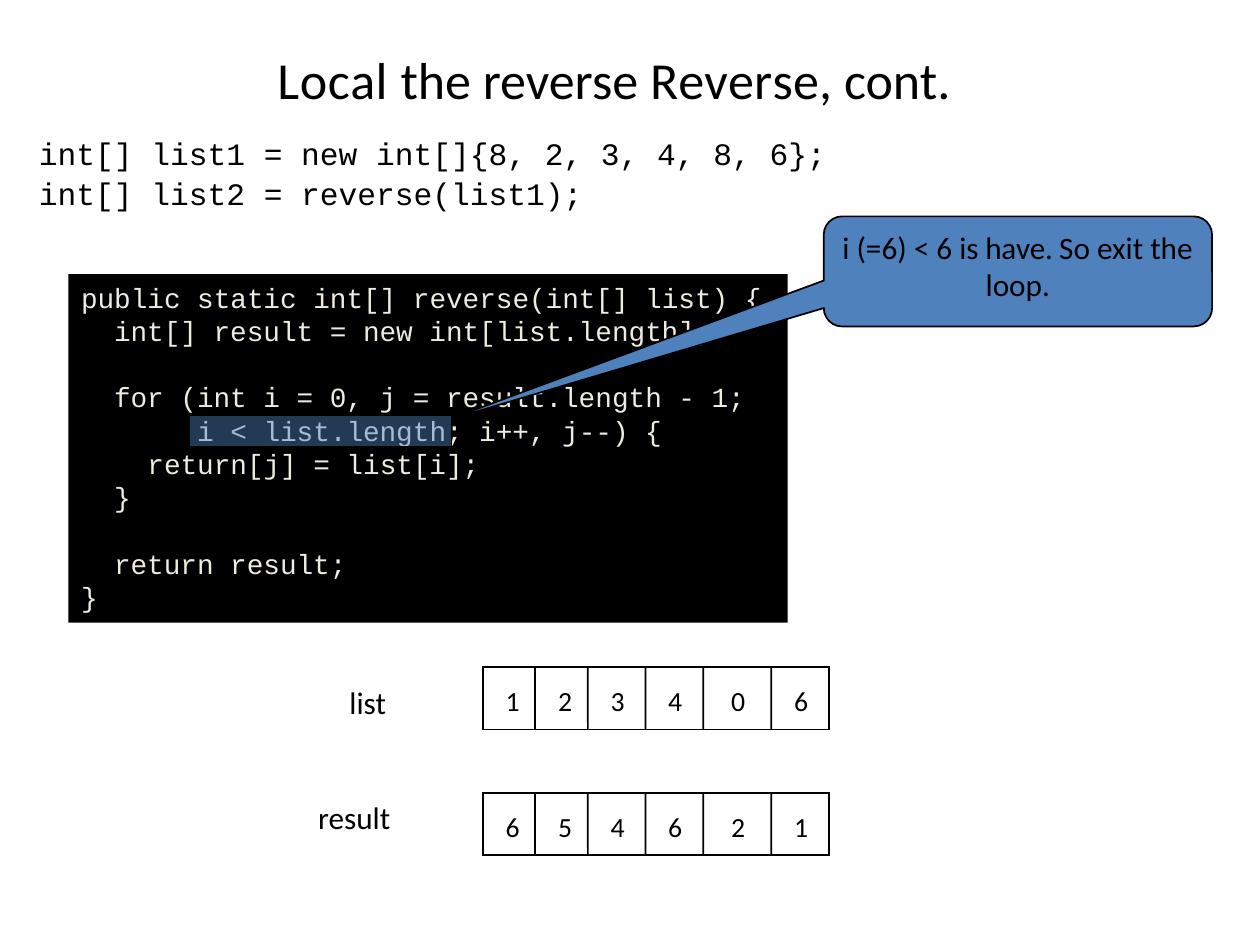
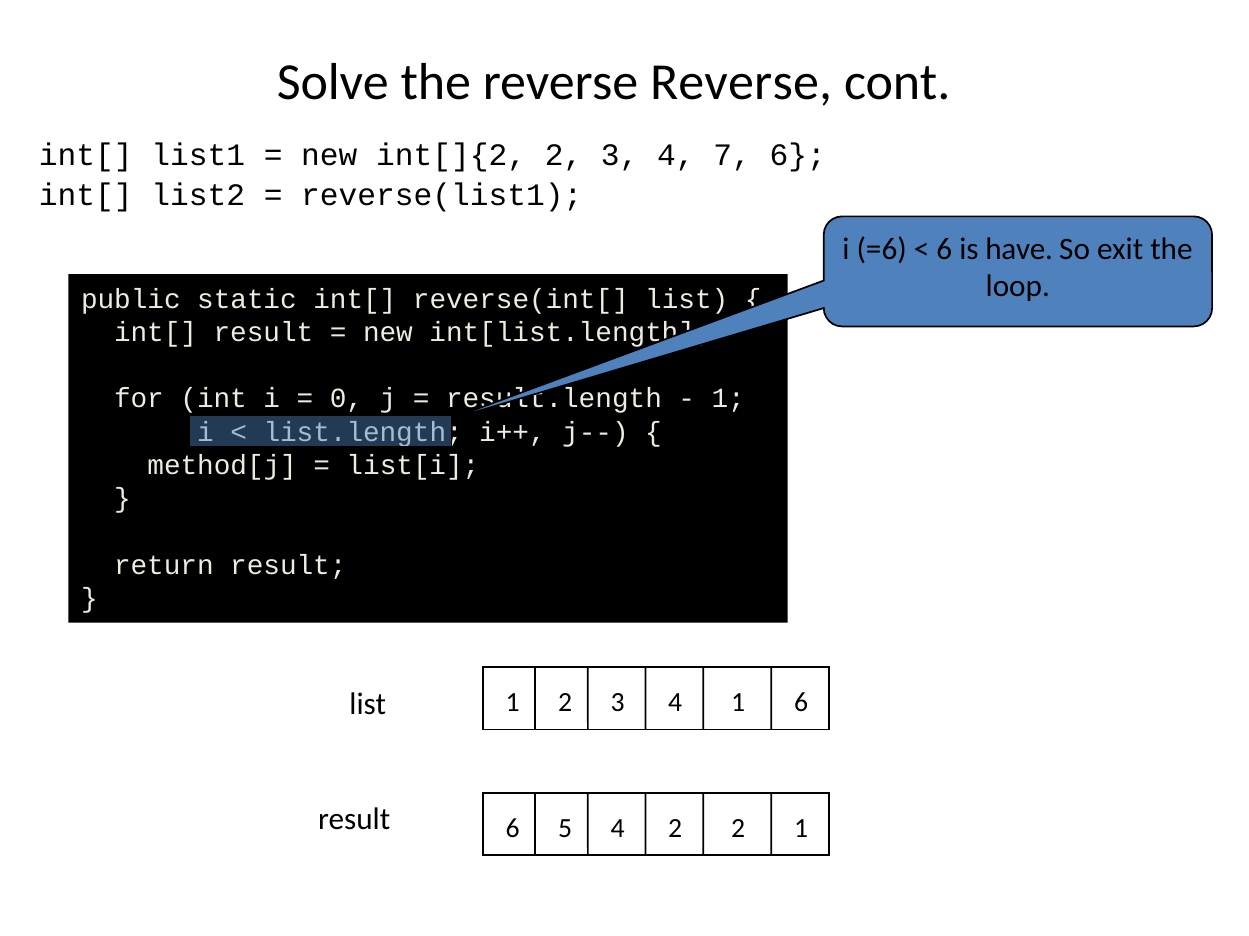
Local: Local -> Solve
int[]{8: int[]{8 -> int[]{2
8: 8 -> 7
return[j: return[j -> method[j
4 0: 0 -> 1
4 6: 6 -> 2
